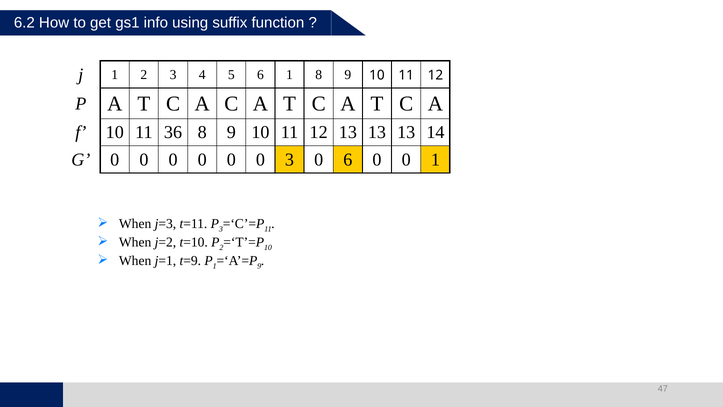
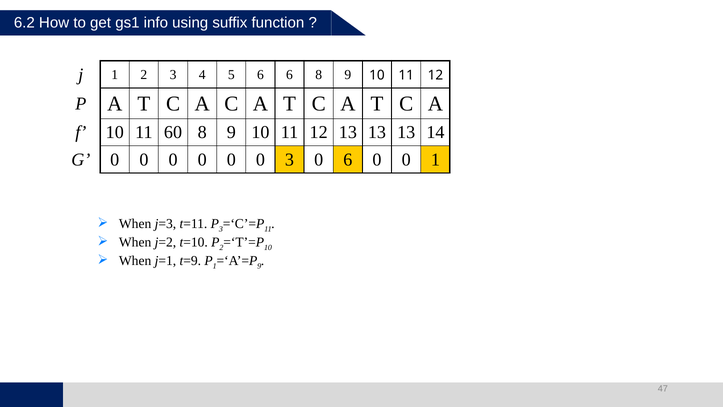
6 1: 1 -> 6
36: 36 -> 60
